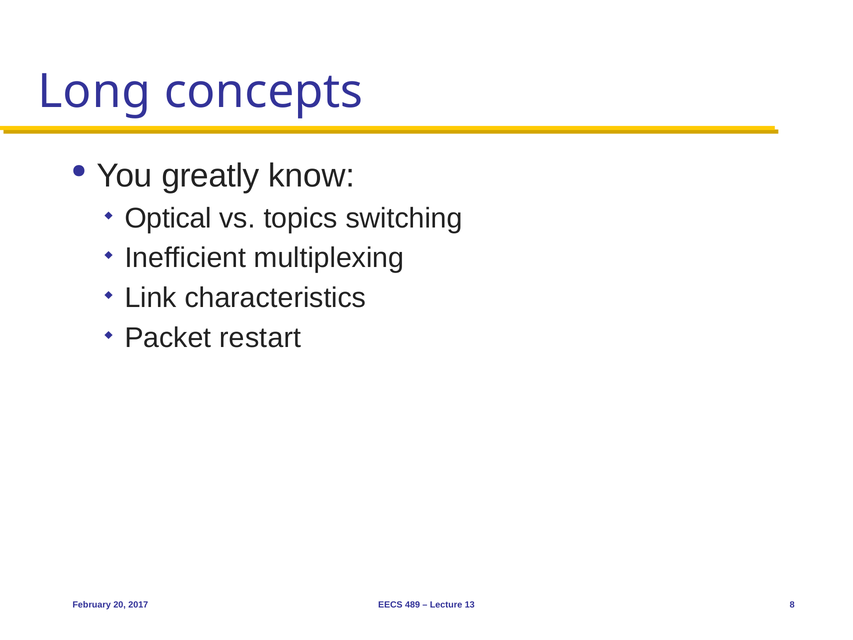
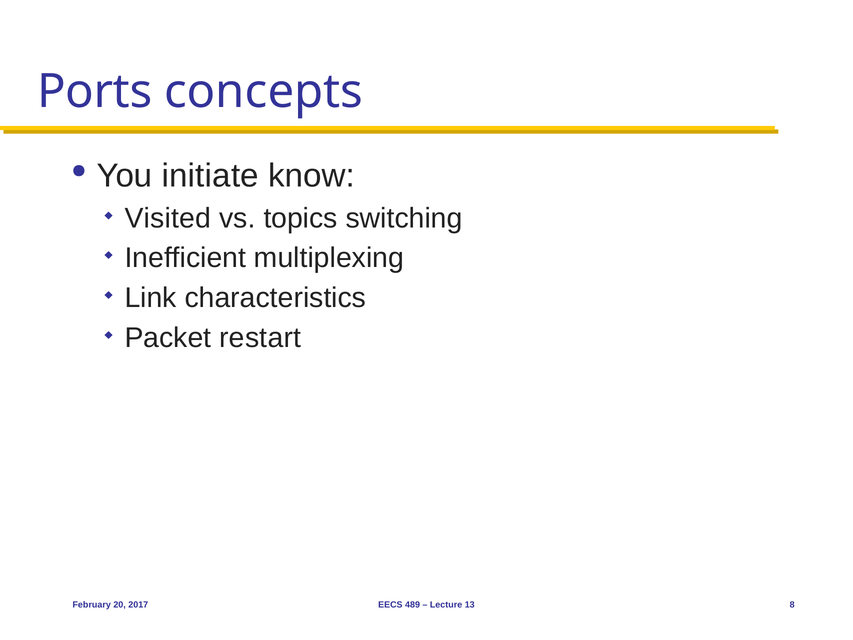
Long: Long -> Ports
greatly: greatly -> initiate
Optical: Optical -> Visited
